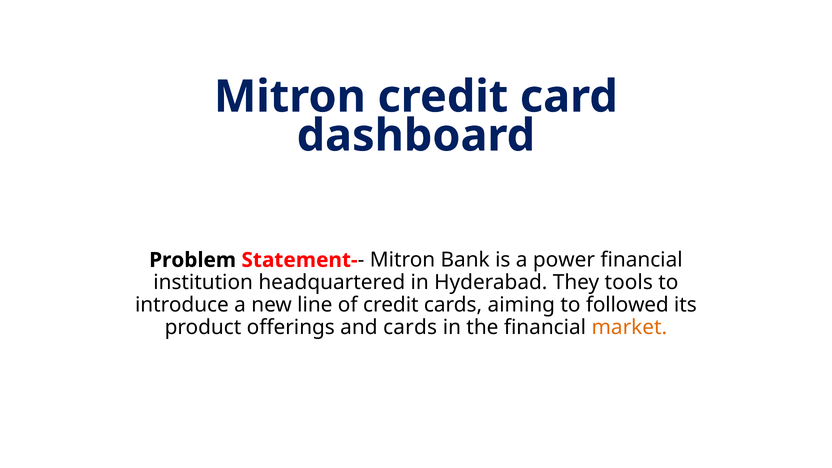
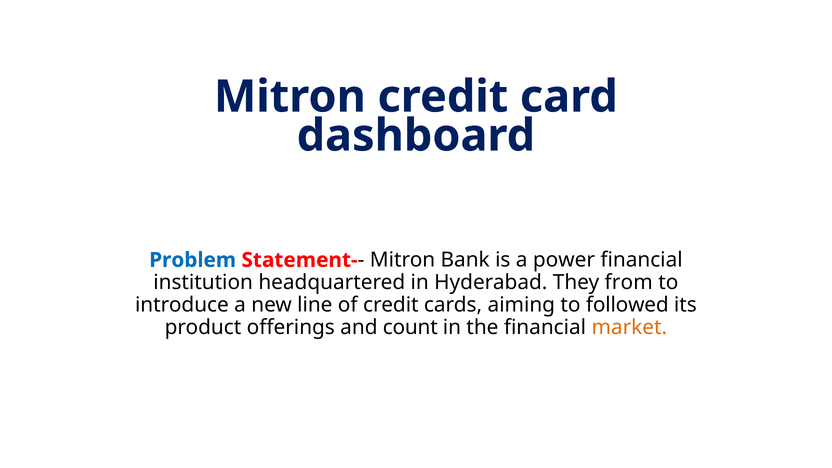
Problem colour: black -> blue
tools: tools -> from
and cards: cards -> count
